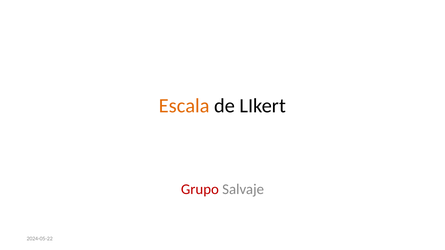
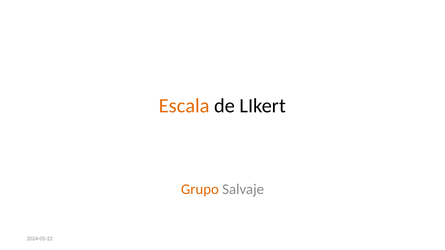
Grupo colour: red -> orange
